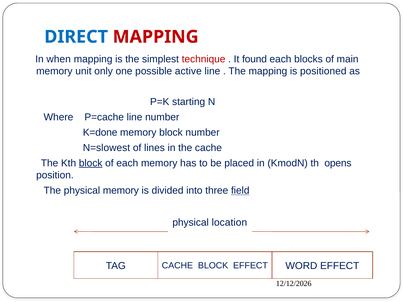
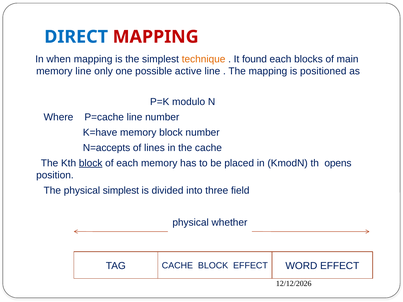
technique colour: red -> orange
memory unit: unit -> line
starting: starting -> modulo
K=done: K=done -> K=have
N=slowest: N=slowest -> N=accepts
physical memory: memory -> simplest
field underline: present -> none
location: location -> whether
